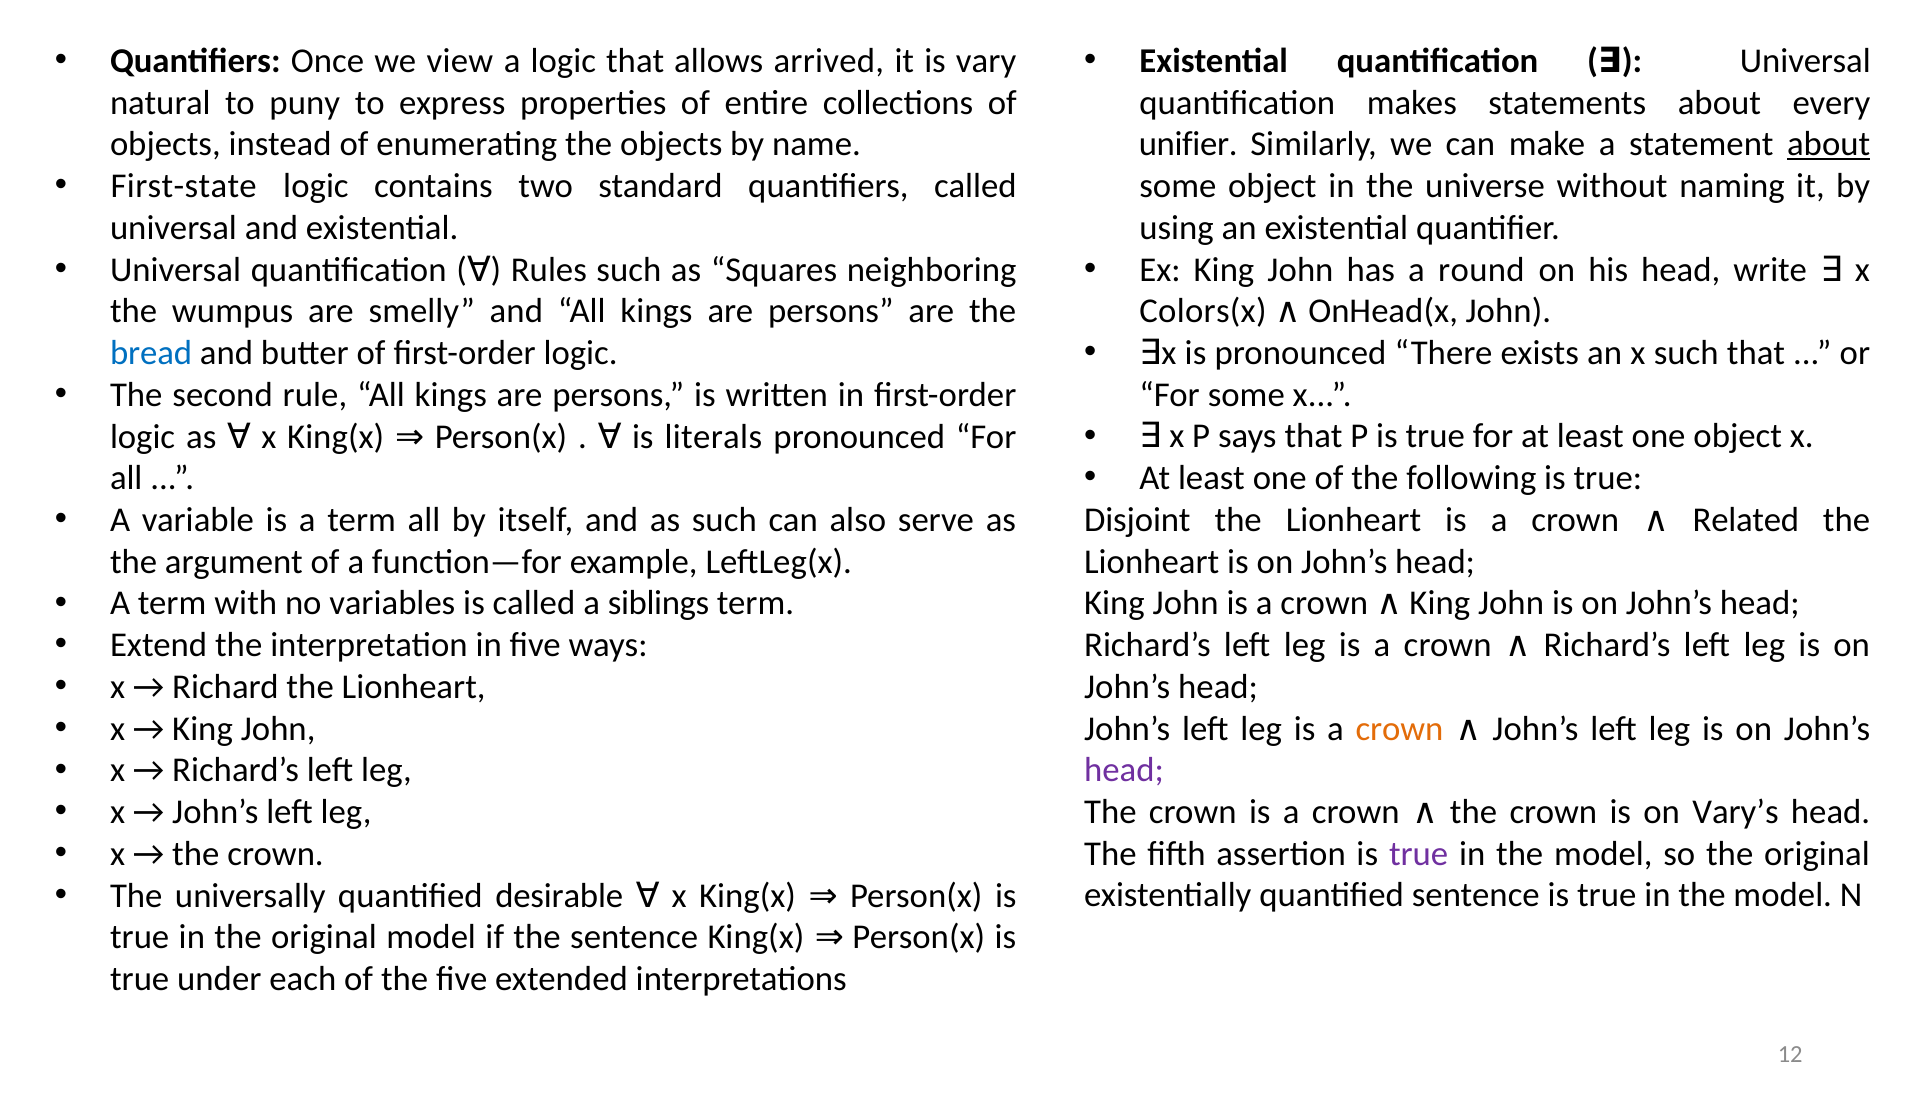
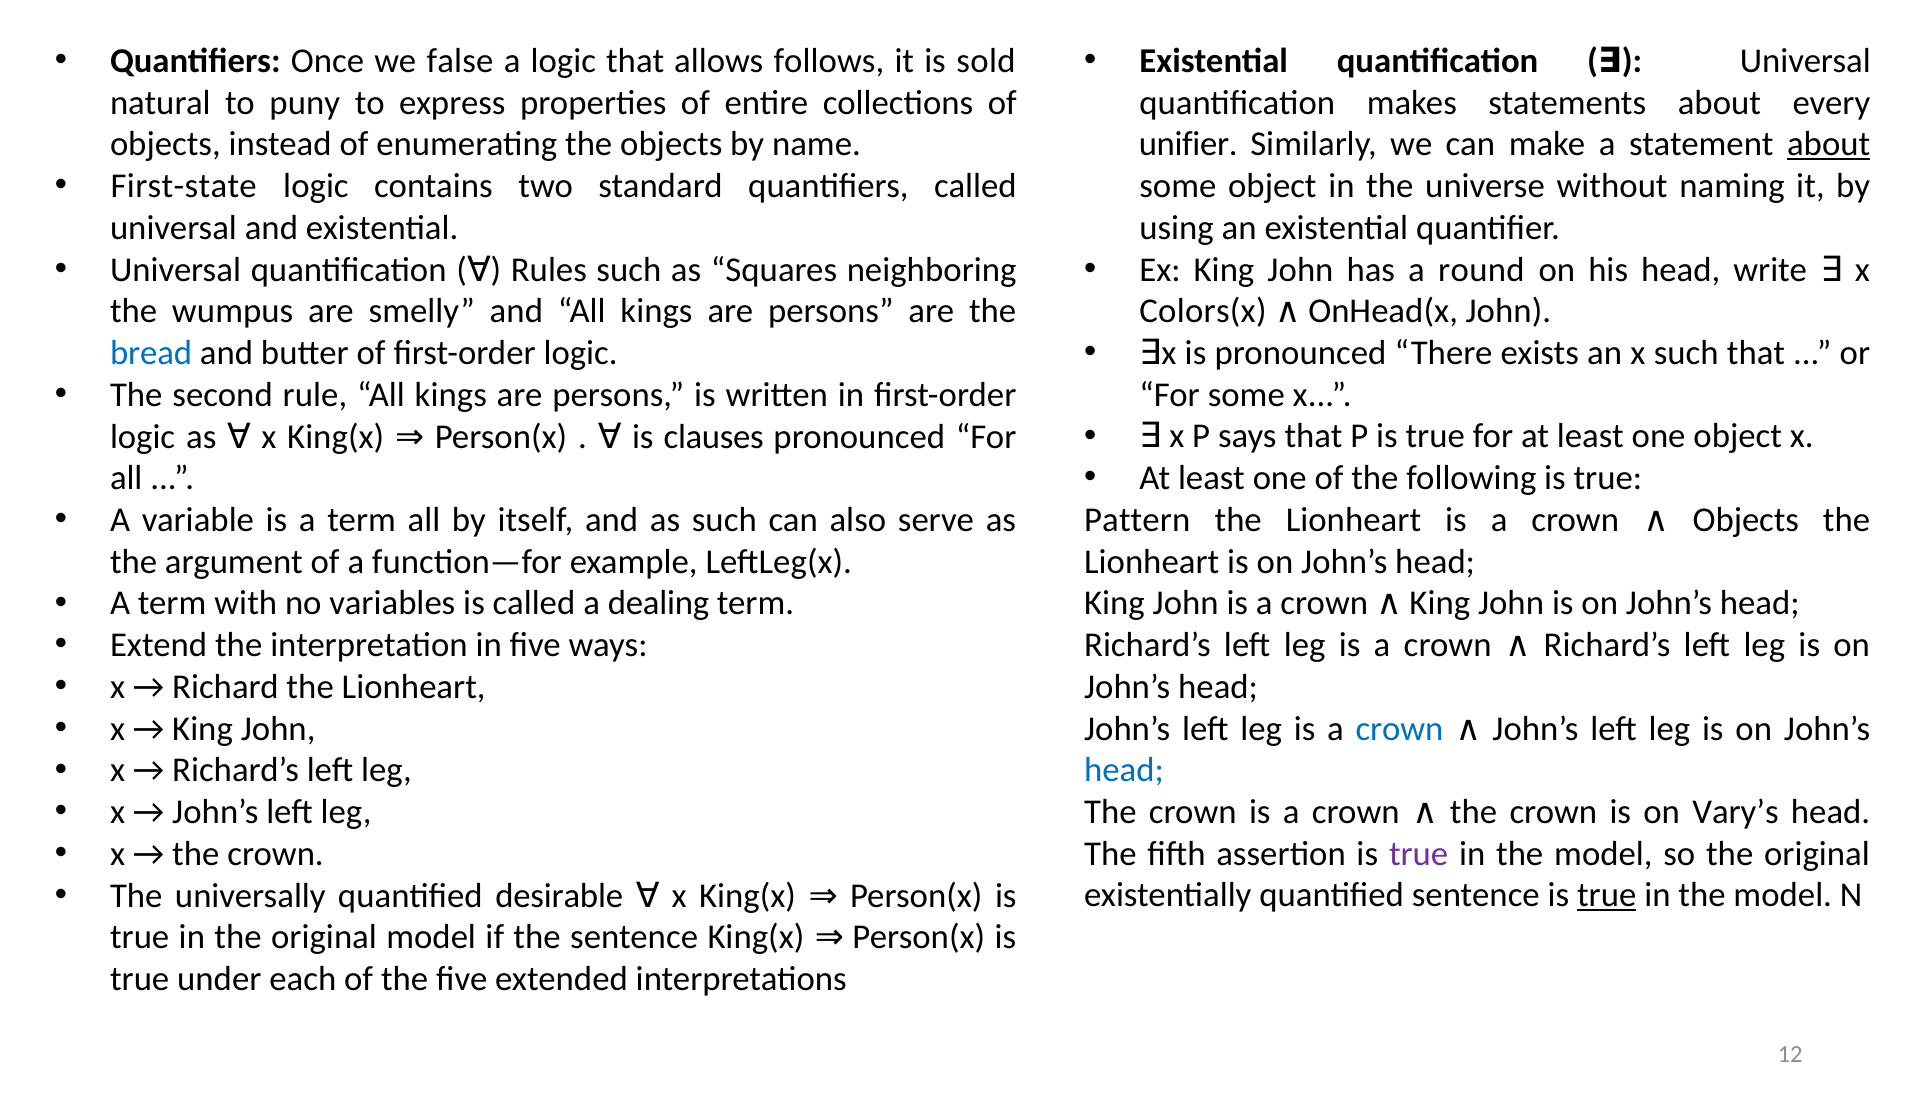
view: view -> false
arrived: arrived -> follows
vary: vary -> sold
literals: literals -> clauses
Disjoint: Disjoint -> Pattern
crown Related: Related -> Objects
siblings: siblings -> dealing
crown at (1399, 728) colour: orange -> blue
head at (1124, 770) colour: purple -> blue
true at (1607, 895) underline: none -> present
